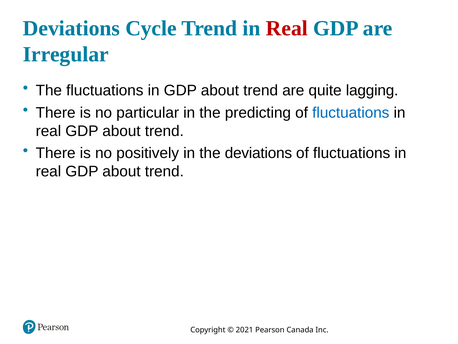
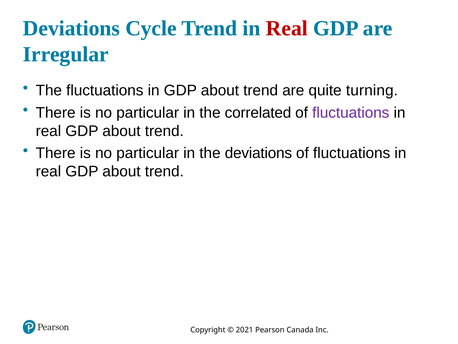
lagging: lagging -> turning
predicting: predicting -> correlated
fluctuations at (351, 113) colour: blue -> purple
positively at (148, 153): positively -> particular
